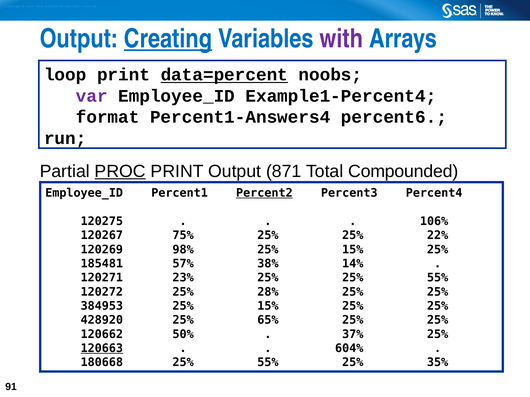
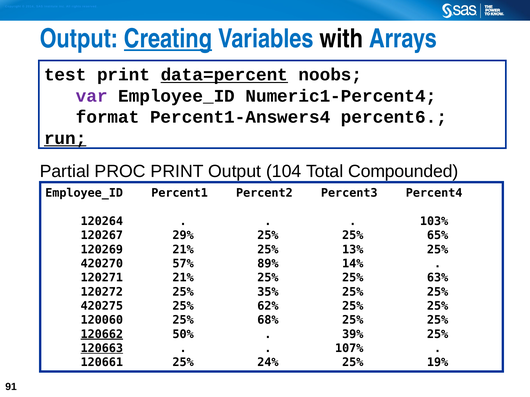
with colour: purple -> black
loop: loop -> test
Example1-Percent4: Example1-Percent4 -> Numeric1-Percent4
run underline: none -> present
PROC underline: present -> none
871: 871 -> 104
Percent2 underline: present -> none
120275: 120275 -> 120264
106%: 106% -> 103%
75%: 75% -> 29%
22%: 22% -> 65%
120269 98%: 98% -> 21%
15% at (353, 250): 15% -> 13%
185481: 185481 -> 420270
38%: 38% -> 89%
120271 23%: 23% -> 21%
25% 25% 55%: 55% -> 63%
28%: 28% -> 35%
384953: 384953 -> 420275
15% at (268, 306): 15% -> 62%
428920: 428920 -> 120060
65%: 65% -> 68%
120662 underline: none -> present
37%: 37% -> 39%
604%: 604% -> 107%
180668: 180668 -> 120661
55% at (268, 363): 55% -> 24%
35%: 35% -> 19%
